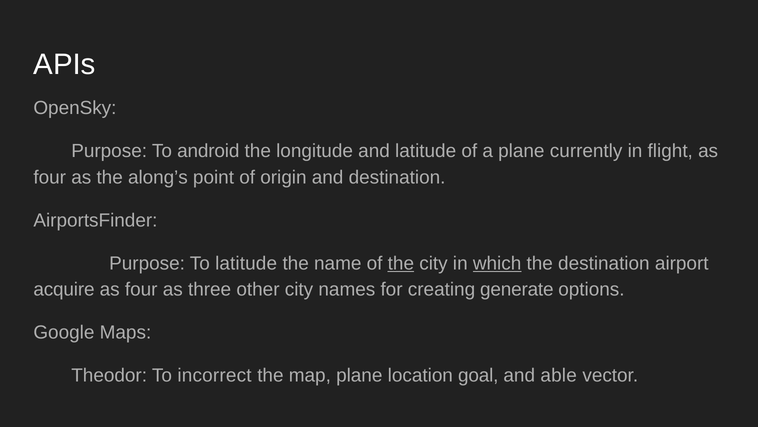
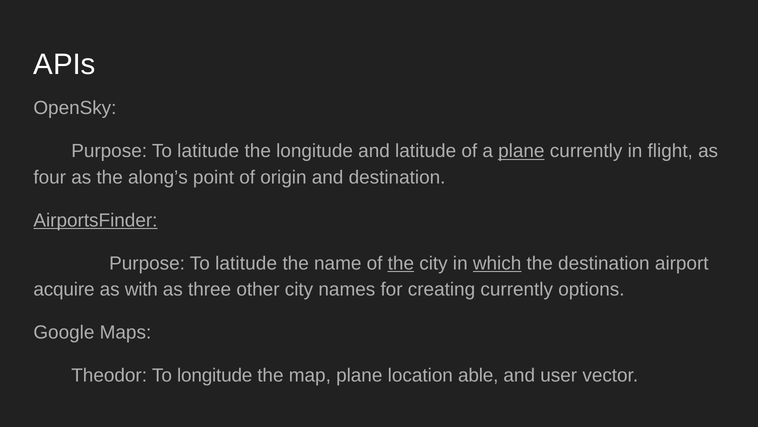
android at (208, 151): android -> latitude
plane at (521, 151) underline: none -> present
AirportsFinder underline: none -> present
four at (141, 289): four -> with
creating generate: generate -> currently
To incorrect: incorrect -> longitude
goal: goal -> able
able: able -> user
